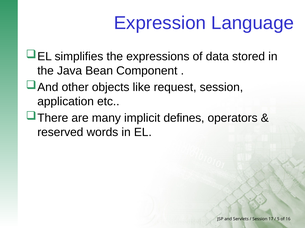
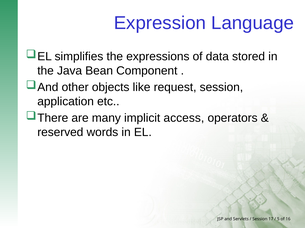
defines: defines -> access
